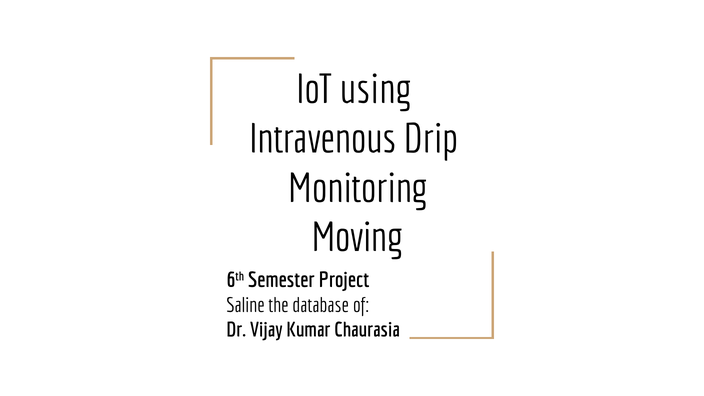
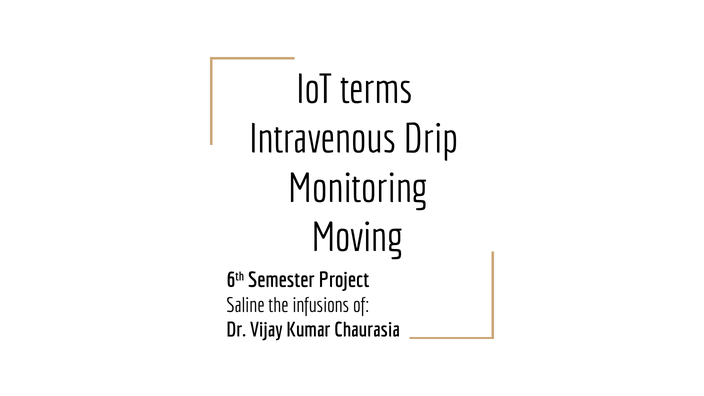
using: using -> terms
database: database -> infusions
